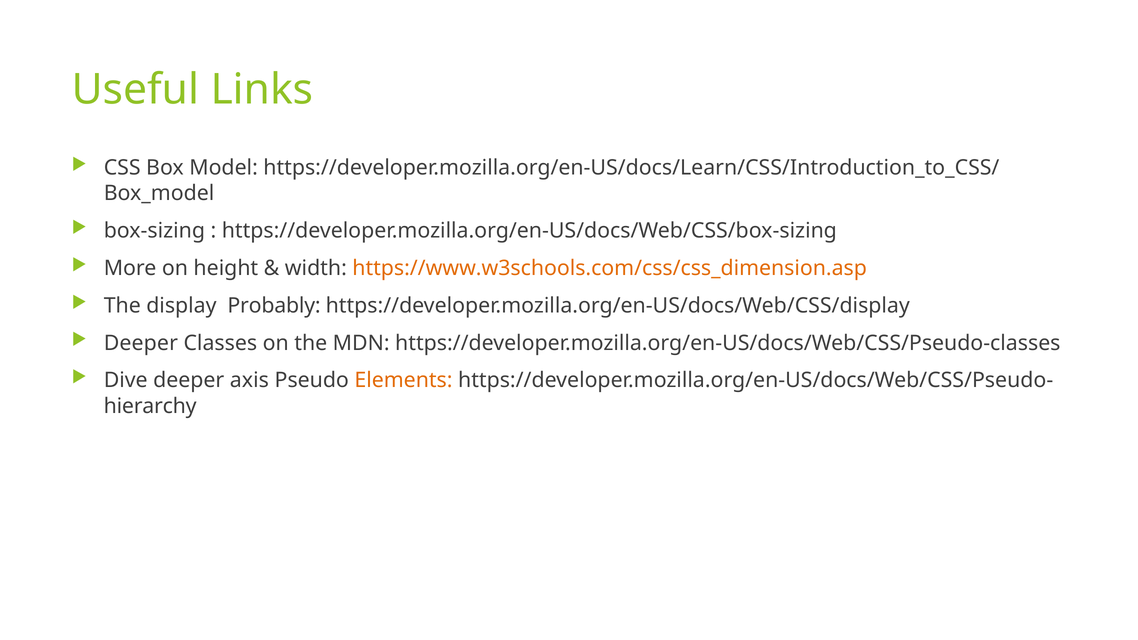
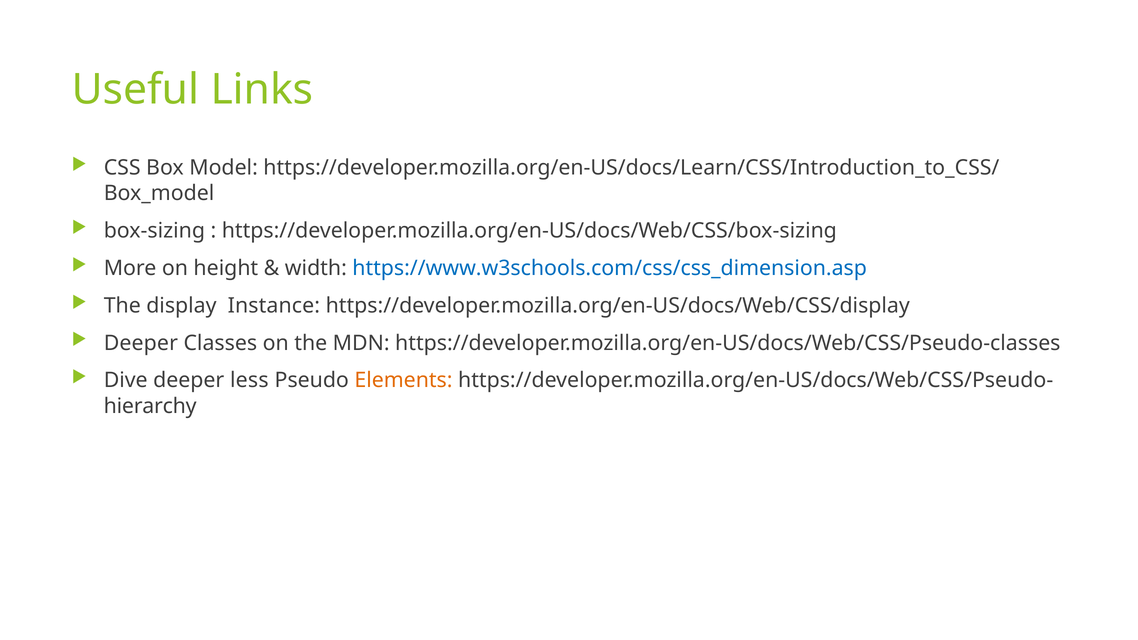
https://www.w3schools.com/css/css_dimension.asp colour: orange -> blue
Probably: Probably -> Instance
axis: axis -> less
